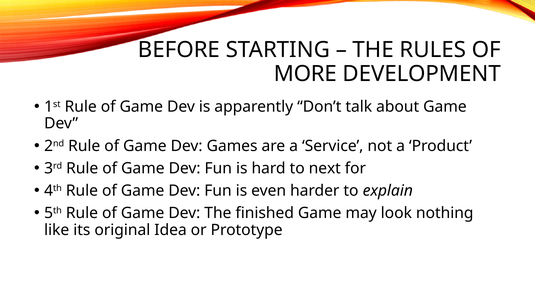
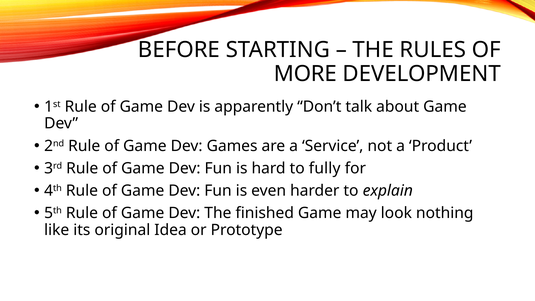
next: next -> fully
